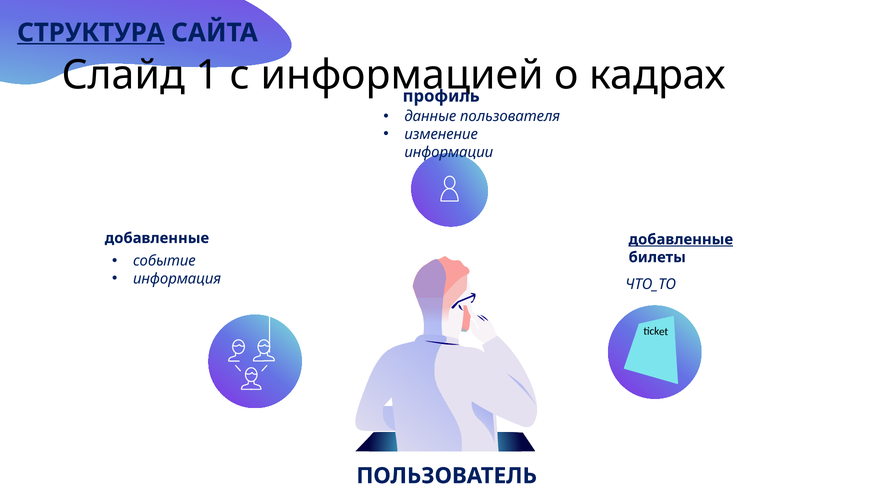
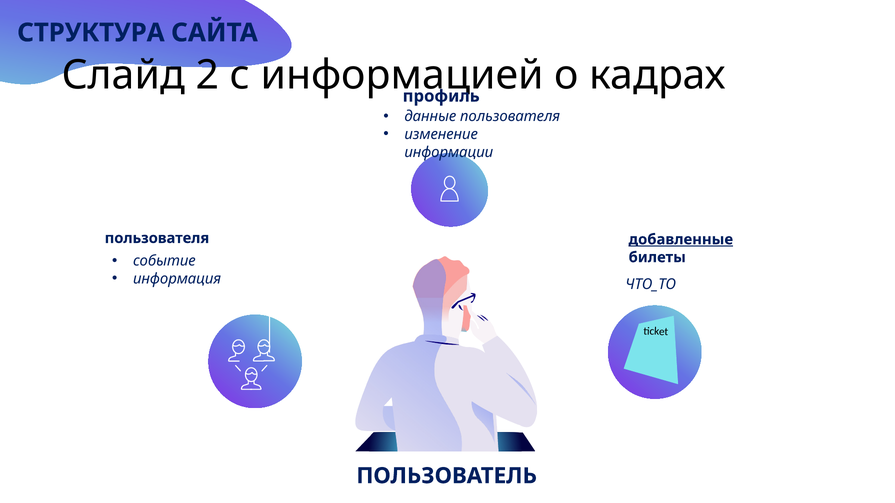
СТРУКТУРА underline: present -> none
1: 1 -> 2
добавленные at (157, 238): добавленные -> пользователя
